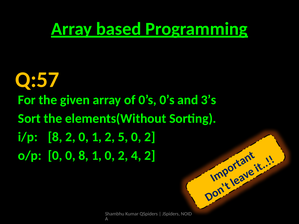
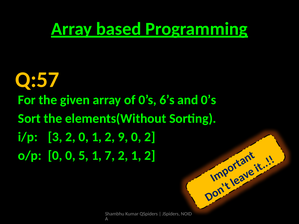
0’s 0’s: 0’s -> 6’s
and 3’s: 3’s -> 0’s
i/p 8: 8 -> 3
5: 5 -> 9
0 8: 8 -> 5
1 0: 0 -> 7
2 4: 4 -> 1
